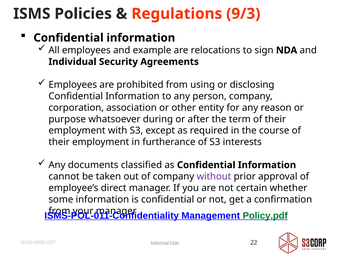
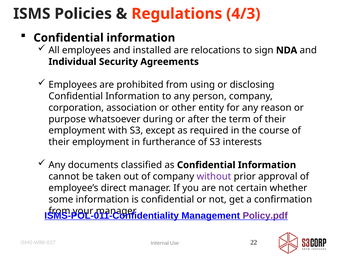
9/3: 9/3 -> 4/3
example: example -> installed
Policy.pdf colour: green -> purple
